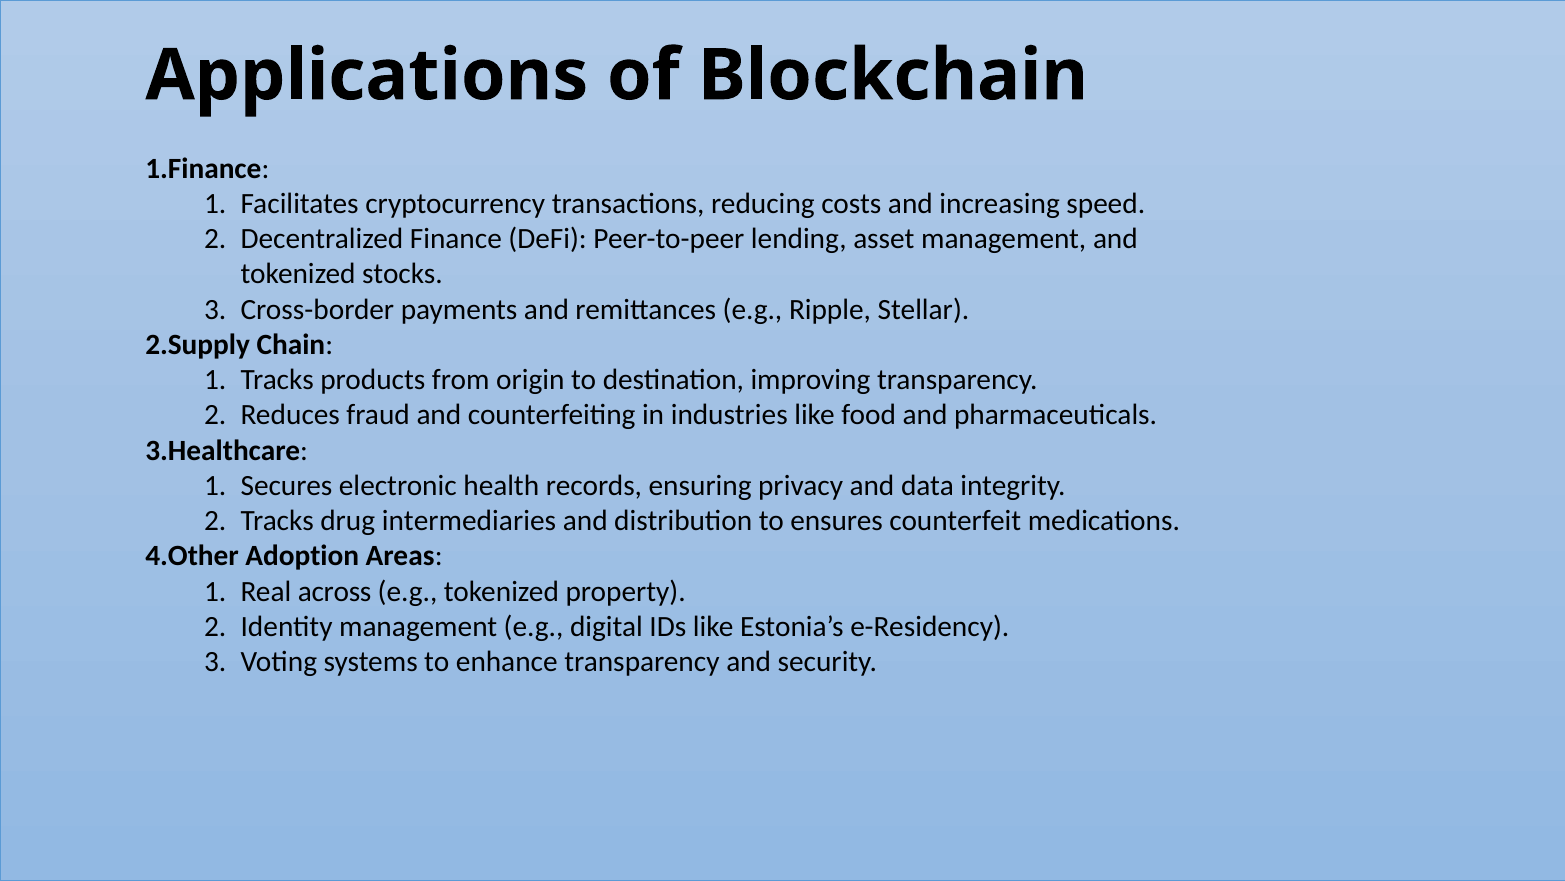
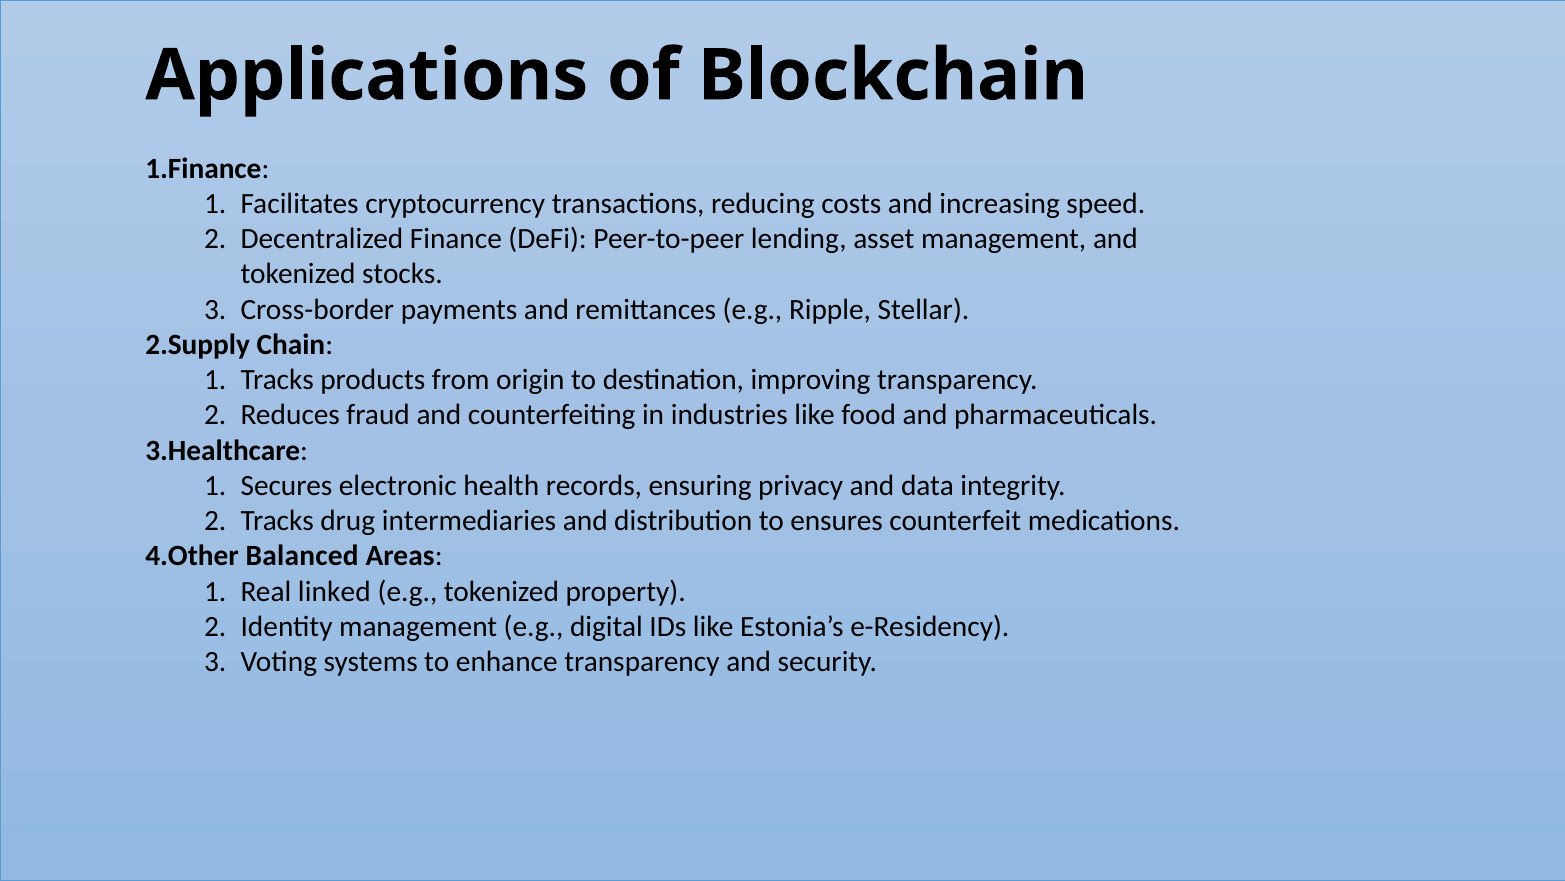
Adoption: Adoption -> Balanced
across: across -> linked
